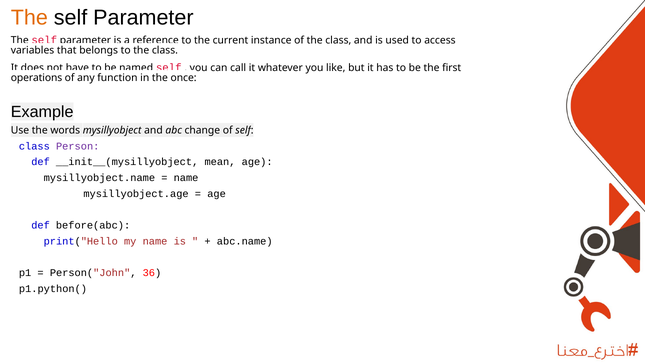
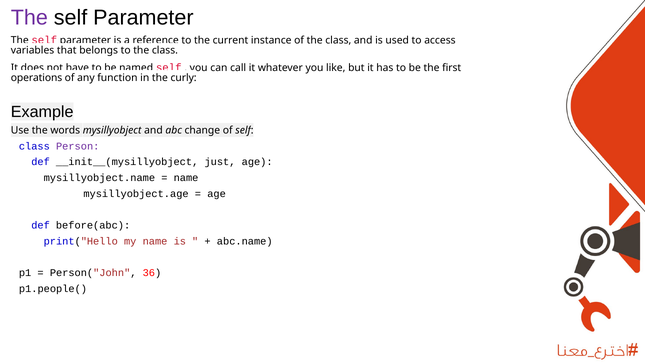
The at (29, 18) colour: orange -> purple
once: once -> curly
mean: mean -> just
p1.python(: p1.python( -> p1.people(
